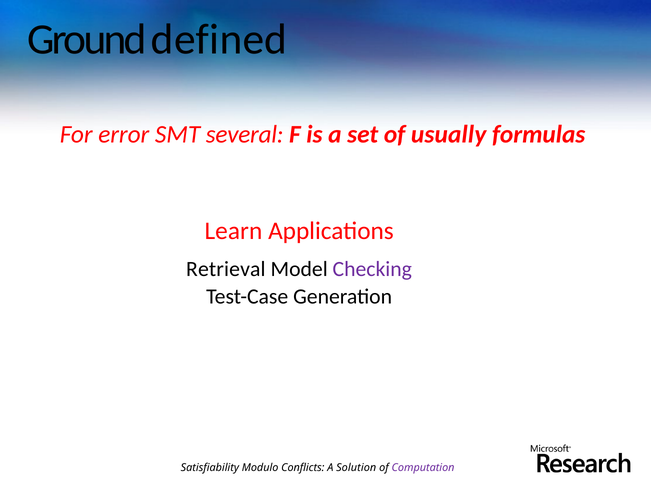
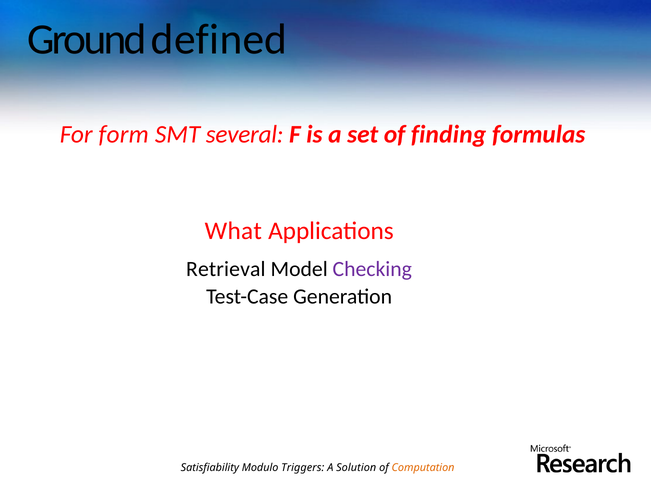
error: error -> form
usually: usually -> finding
Learn: Learn -> What
Conflicts: Conflicts -> Triggers
Computation colour: purple -> orange
